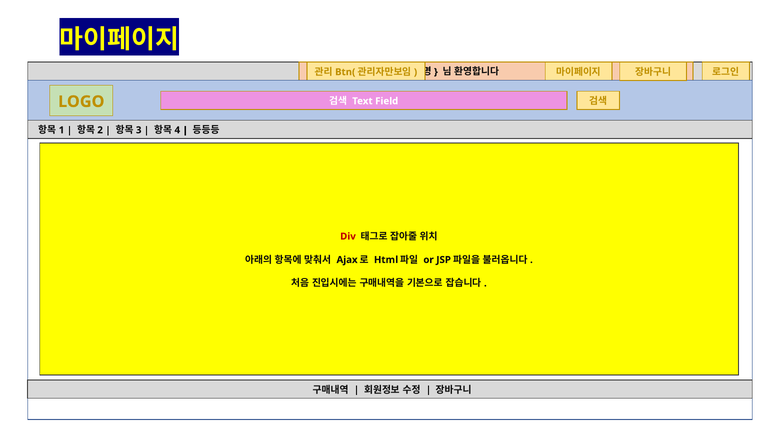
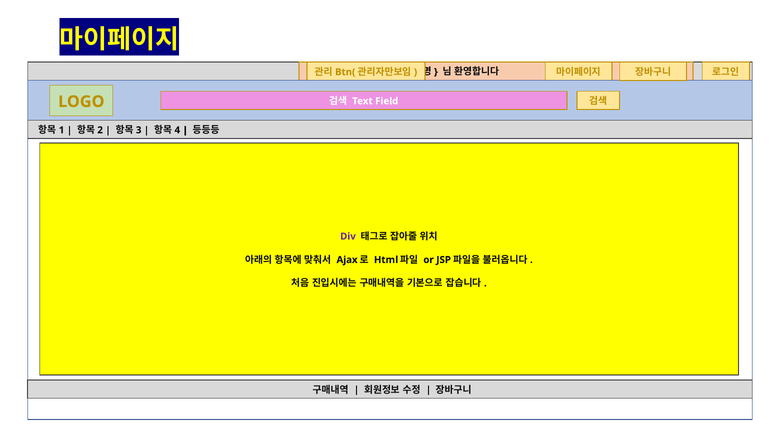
Div colour: red -> purple
